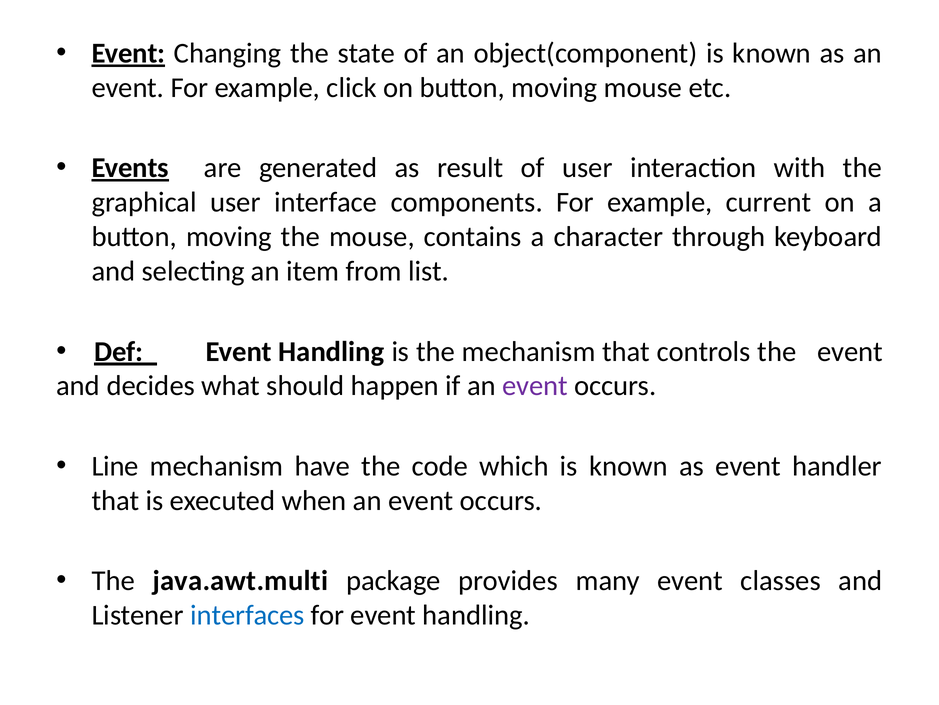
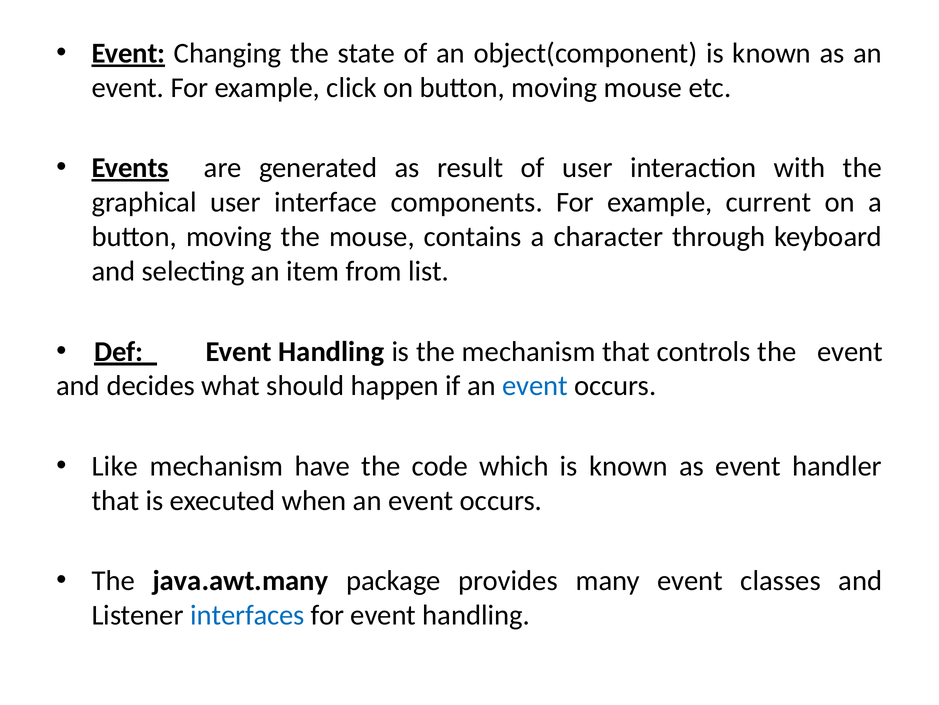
event at (535, 386) colour: purple -> blue
Line: Line -> Like
java.awt.multi: java.awt.multi -> java.awt.many
